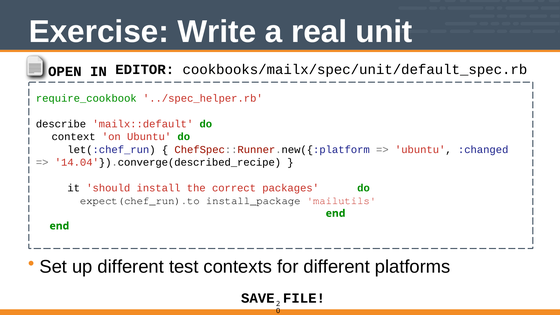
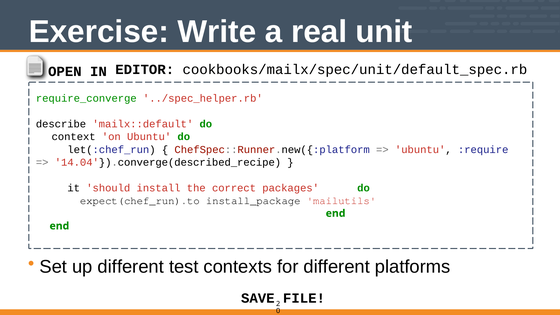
require_cookbook: require_cookbook -> require_converge
:changed: :changed -> :require
